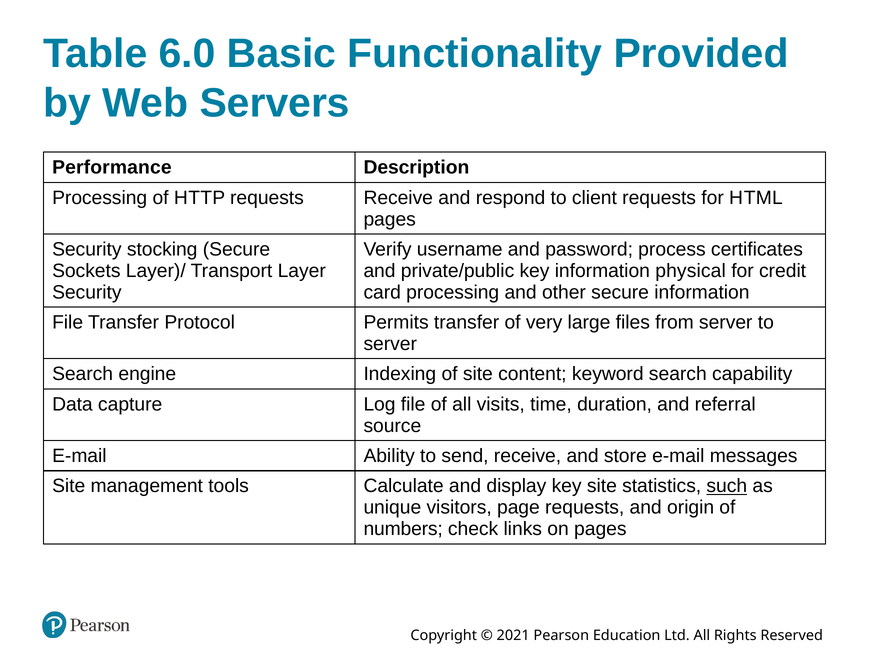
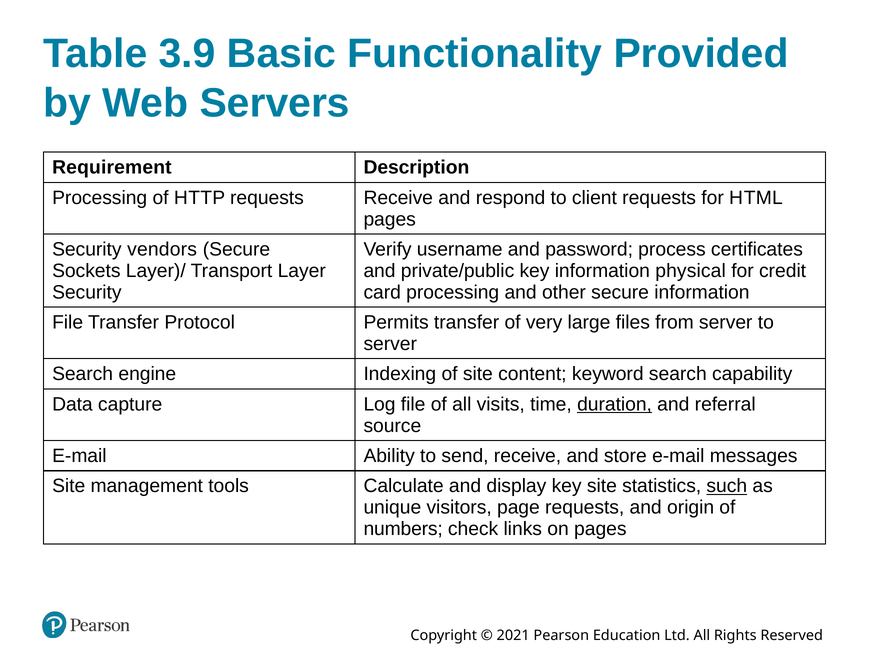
6.0: 6.0 -> 3.9
Performance: Performance -> Requirement
stocking: stocking -> vendors
duration underline: none -> present
